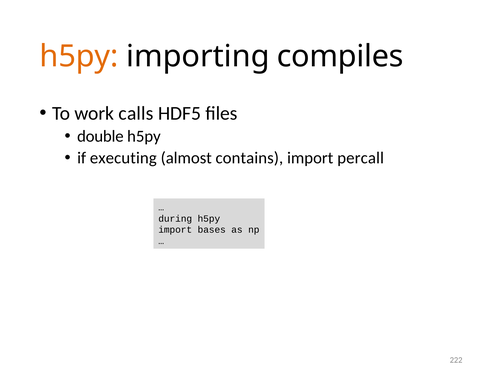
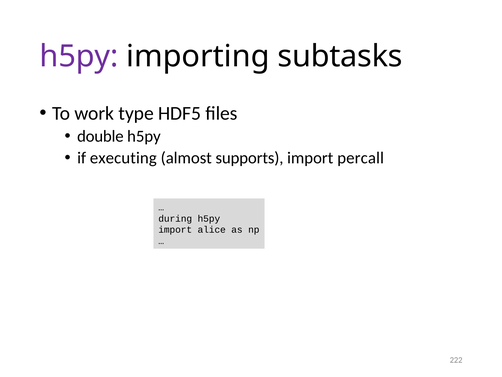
h5py at (79, 56) colour: orange -> purple
compiles: compiles -> subtasks
calls: calls -> type
contains: contains -> supports
bases: bases -> alice
